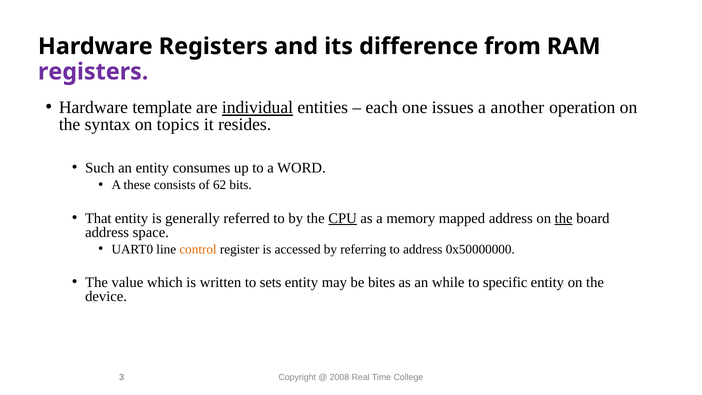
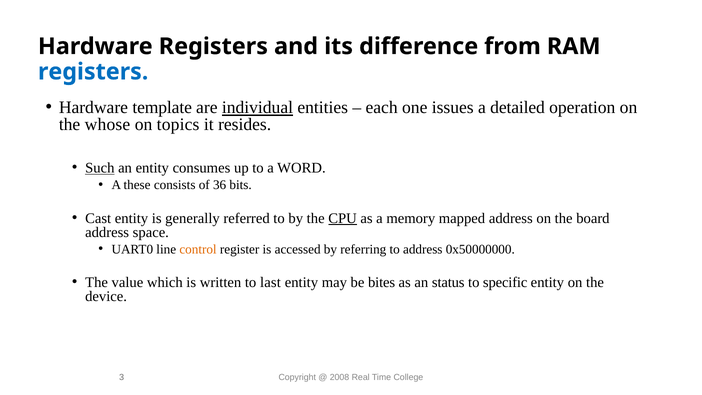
registers at (93, 72) colour: purple -> blue
another: another -> detailed
syntax: syntax -> whose
Such underline: none -> present
62: 62 -> 36
That: That -> Cast
the at (564, 218) underline: present -> none
sets: sets -> last
while: while -> status
